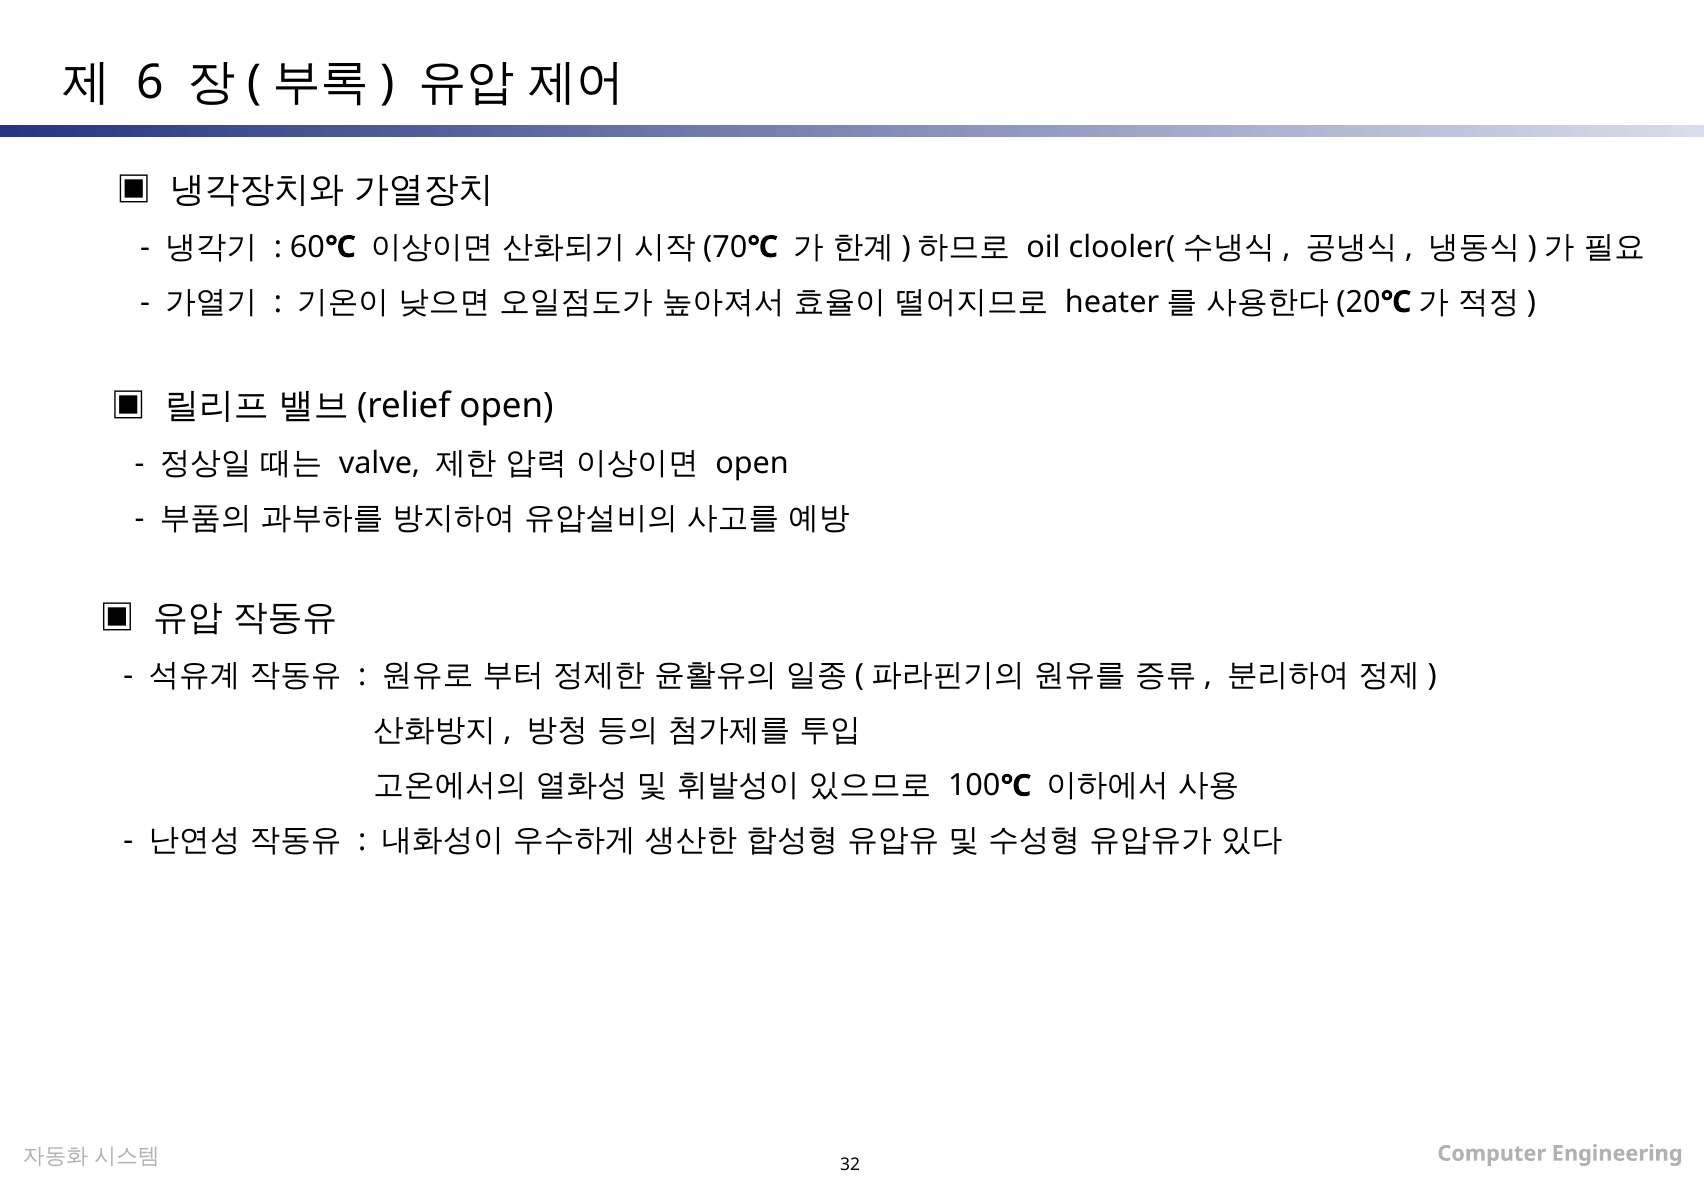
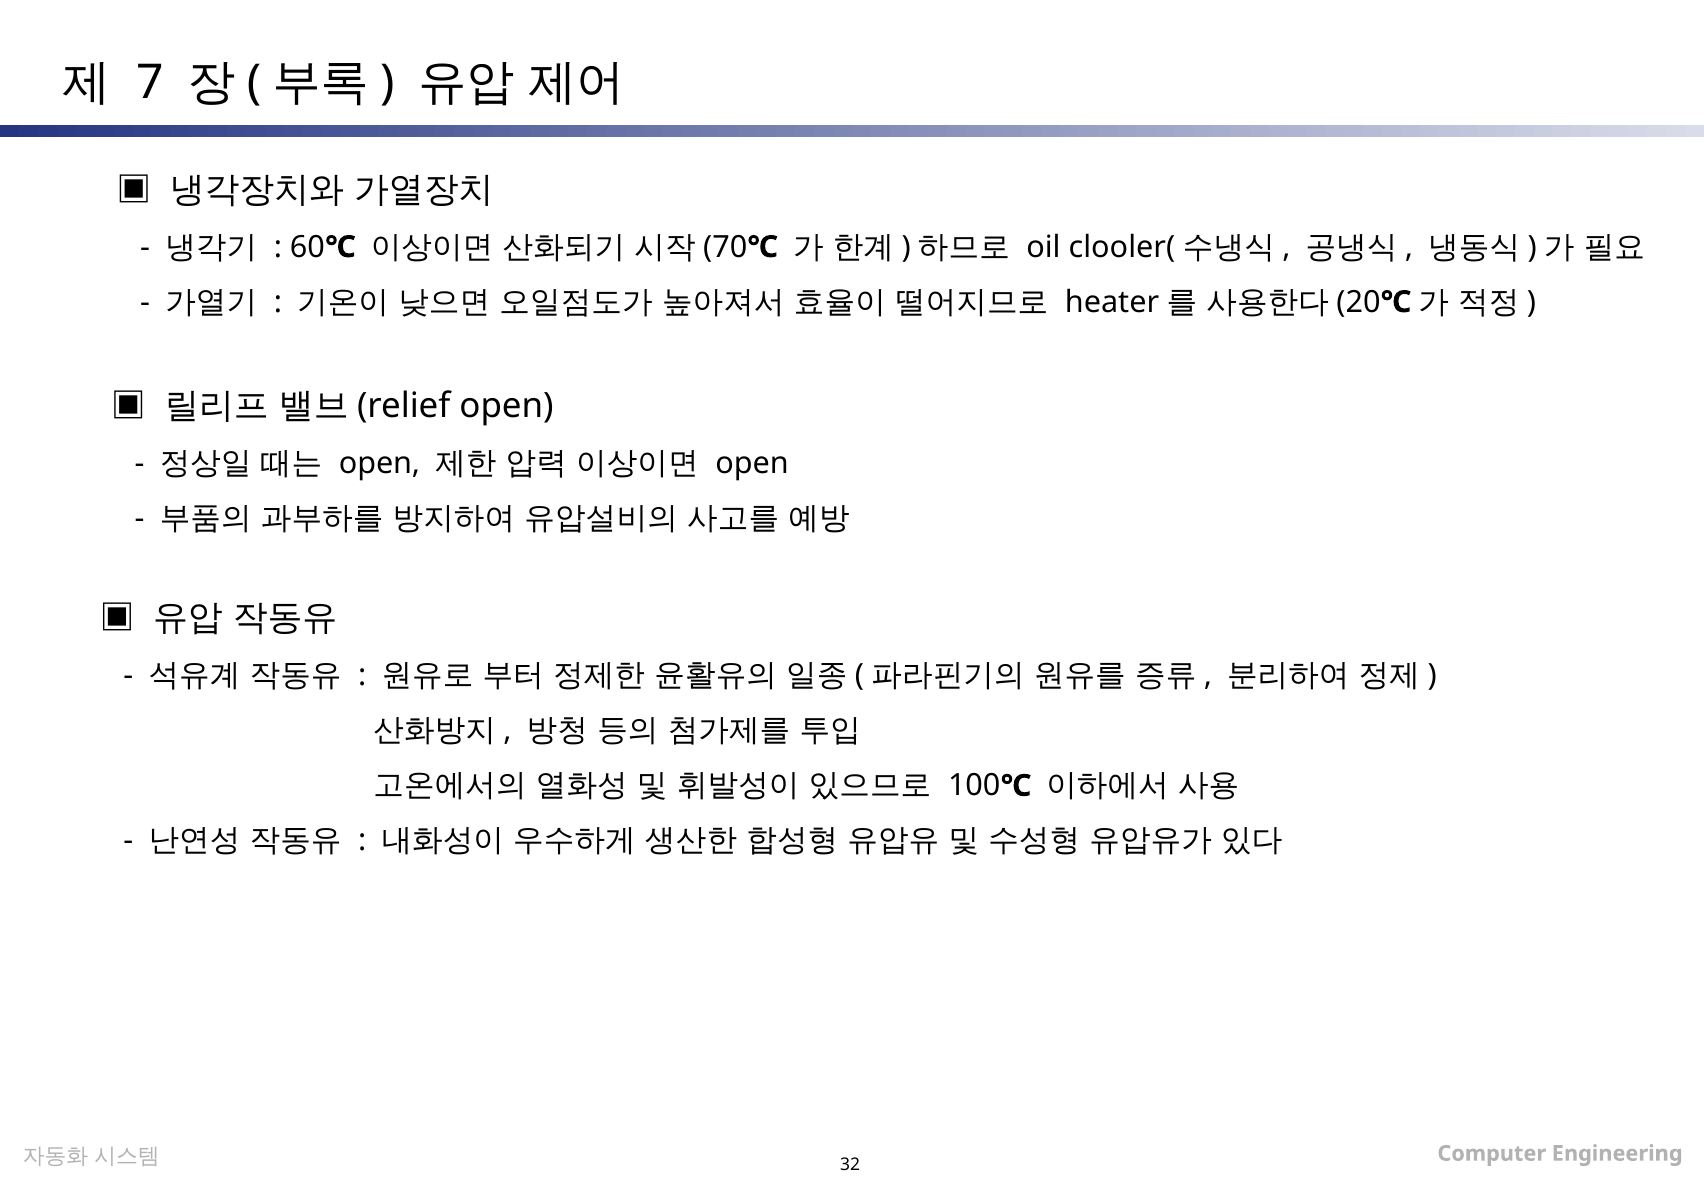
6: 6 -> 7
valve at (380, 464): valve -> open
